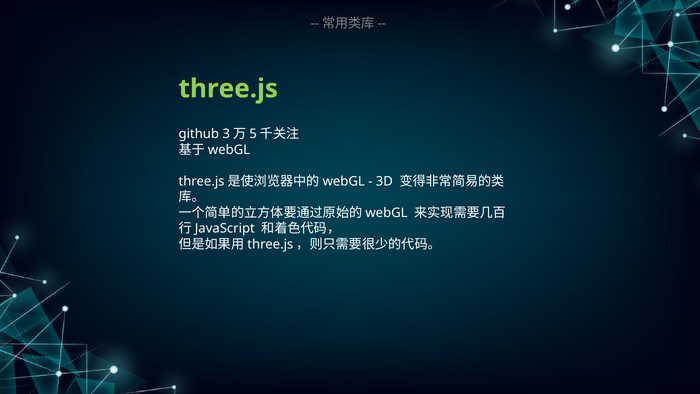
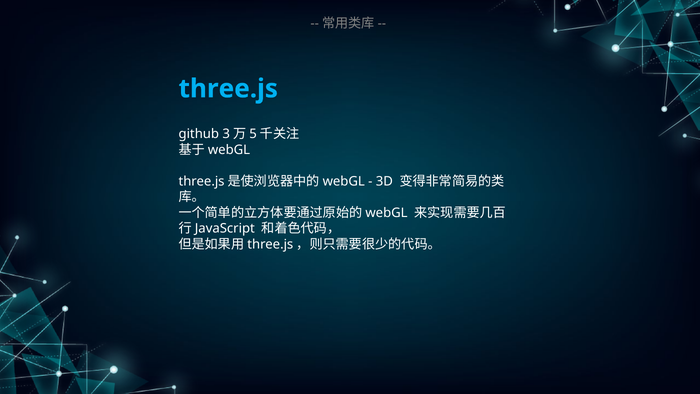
three.js colour: light green -> light blue
